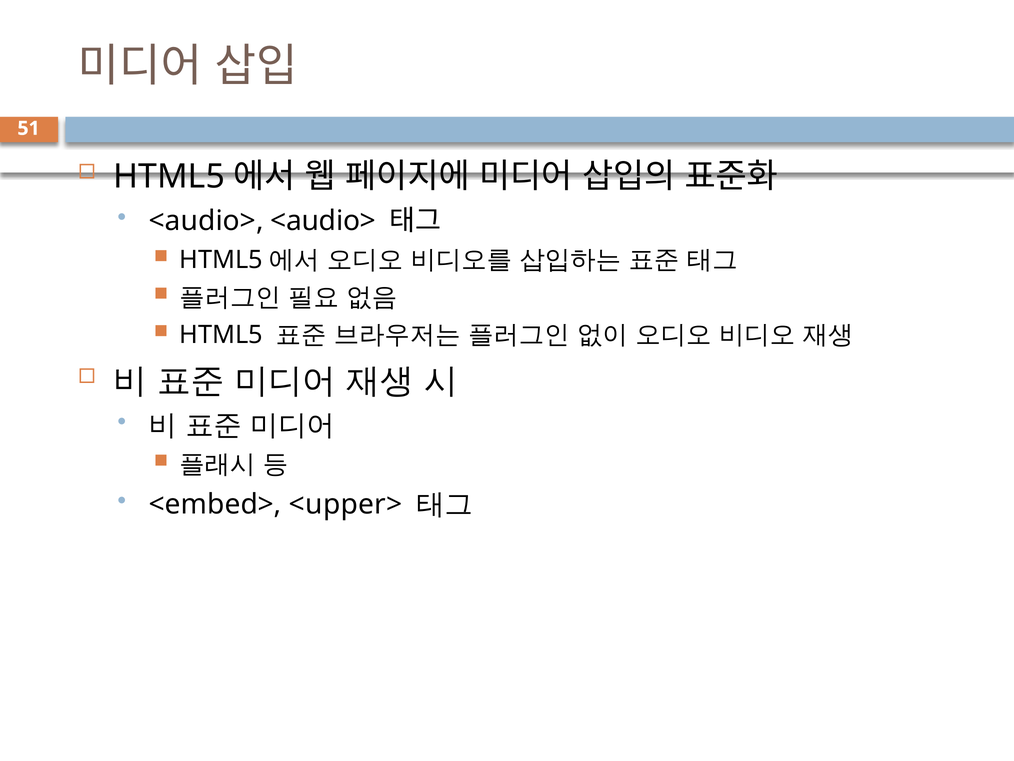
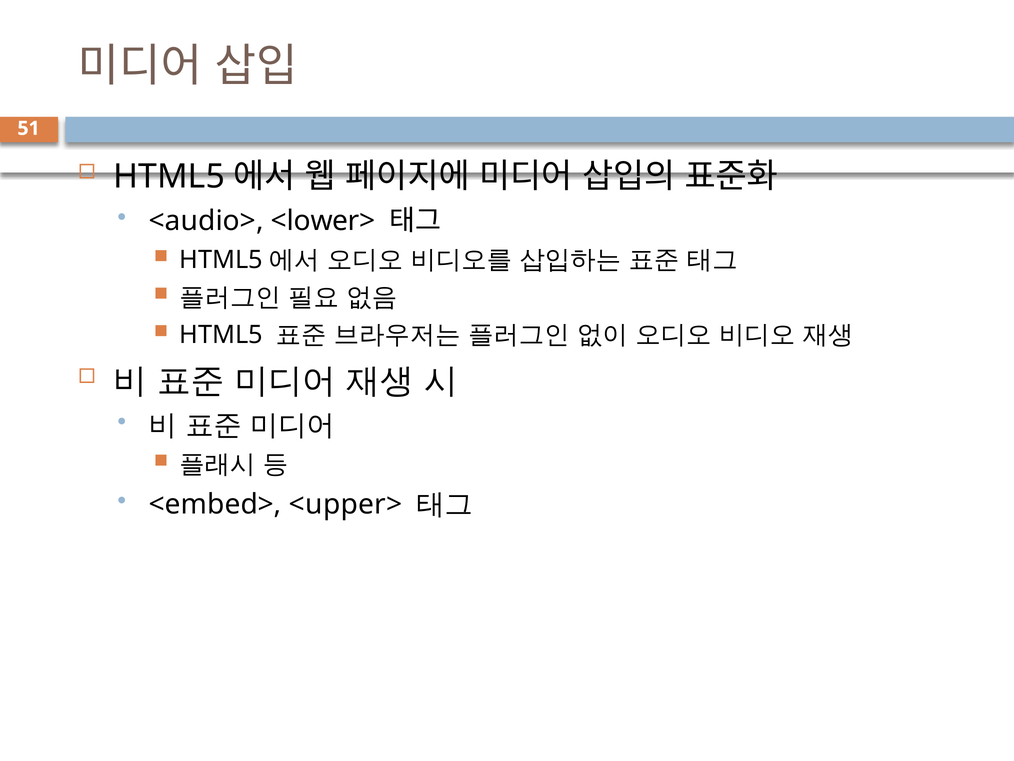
<audio> <audio>: <audio> -> <lower>
